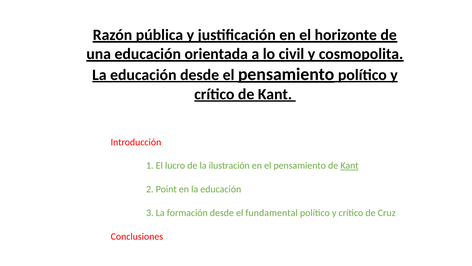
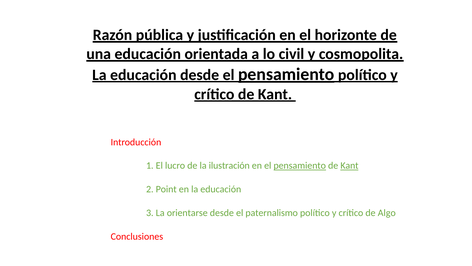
pensamiento at (300, 165) underline: none -> present
formación: formación -> orientarse
fundamental: fundamental -> paternalismo
Cruz: Cruz -> Algo
